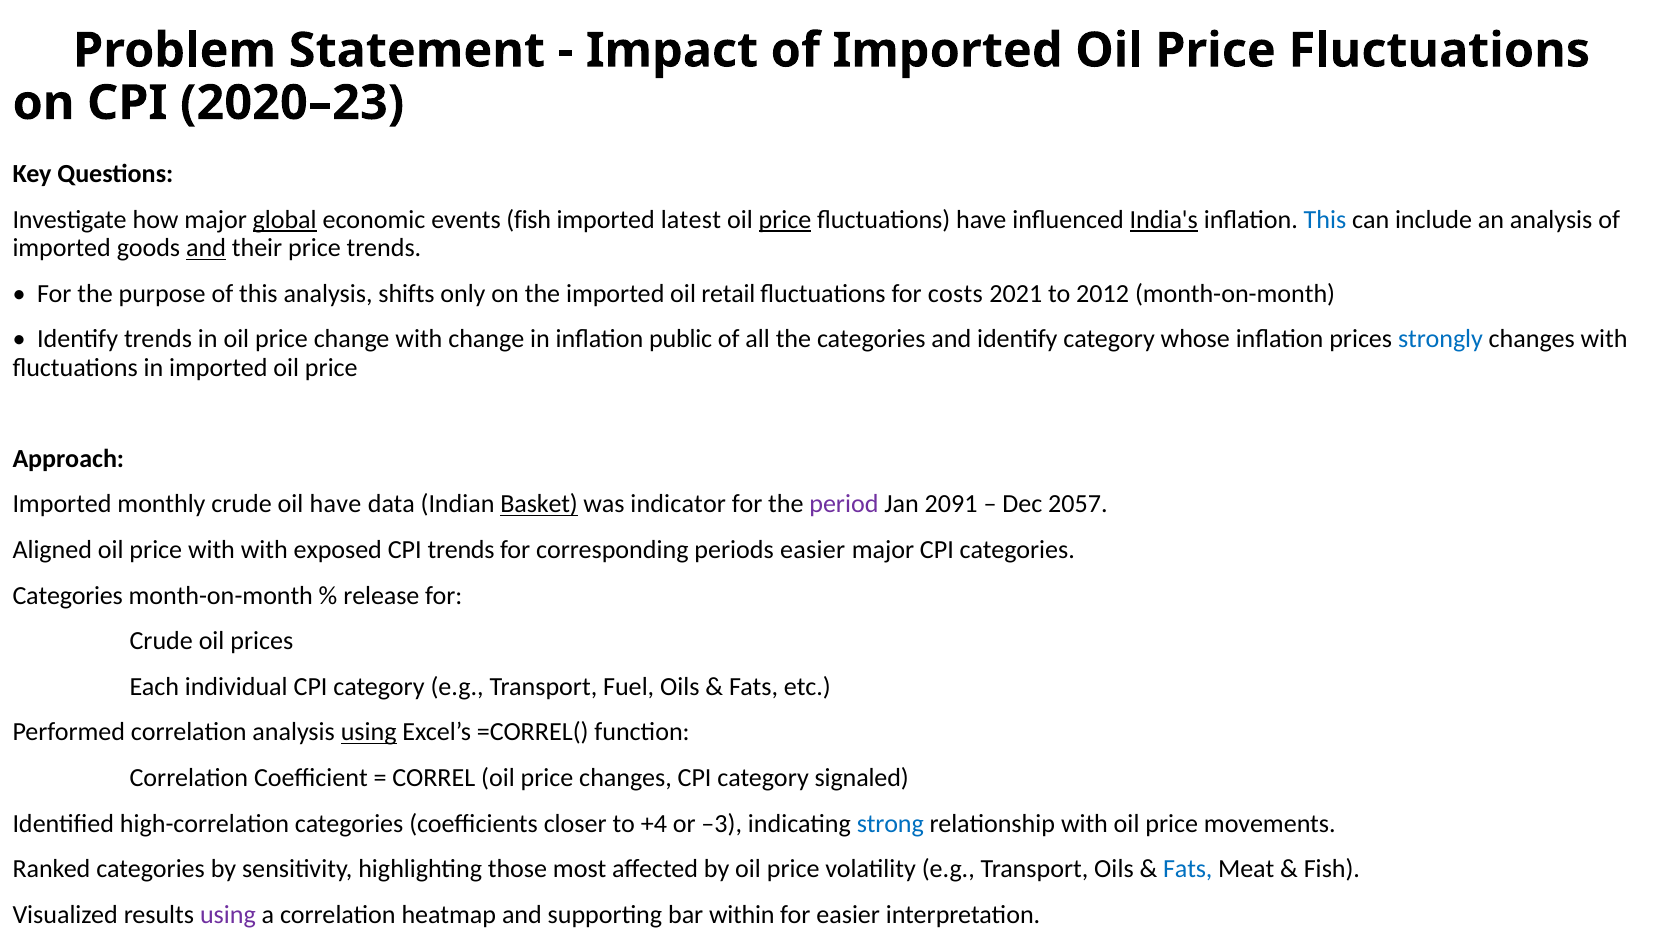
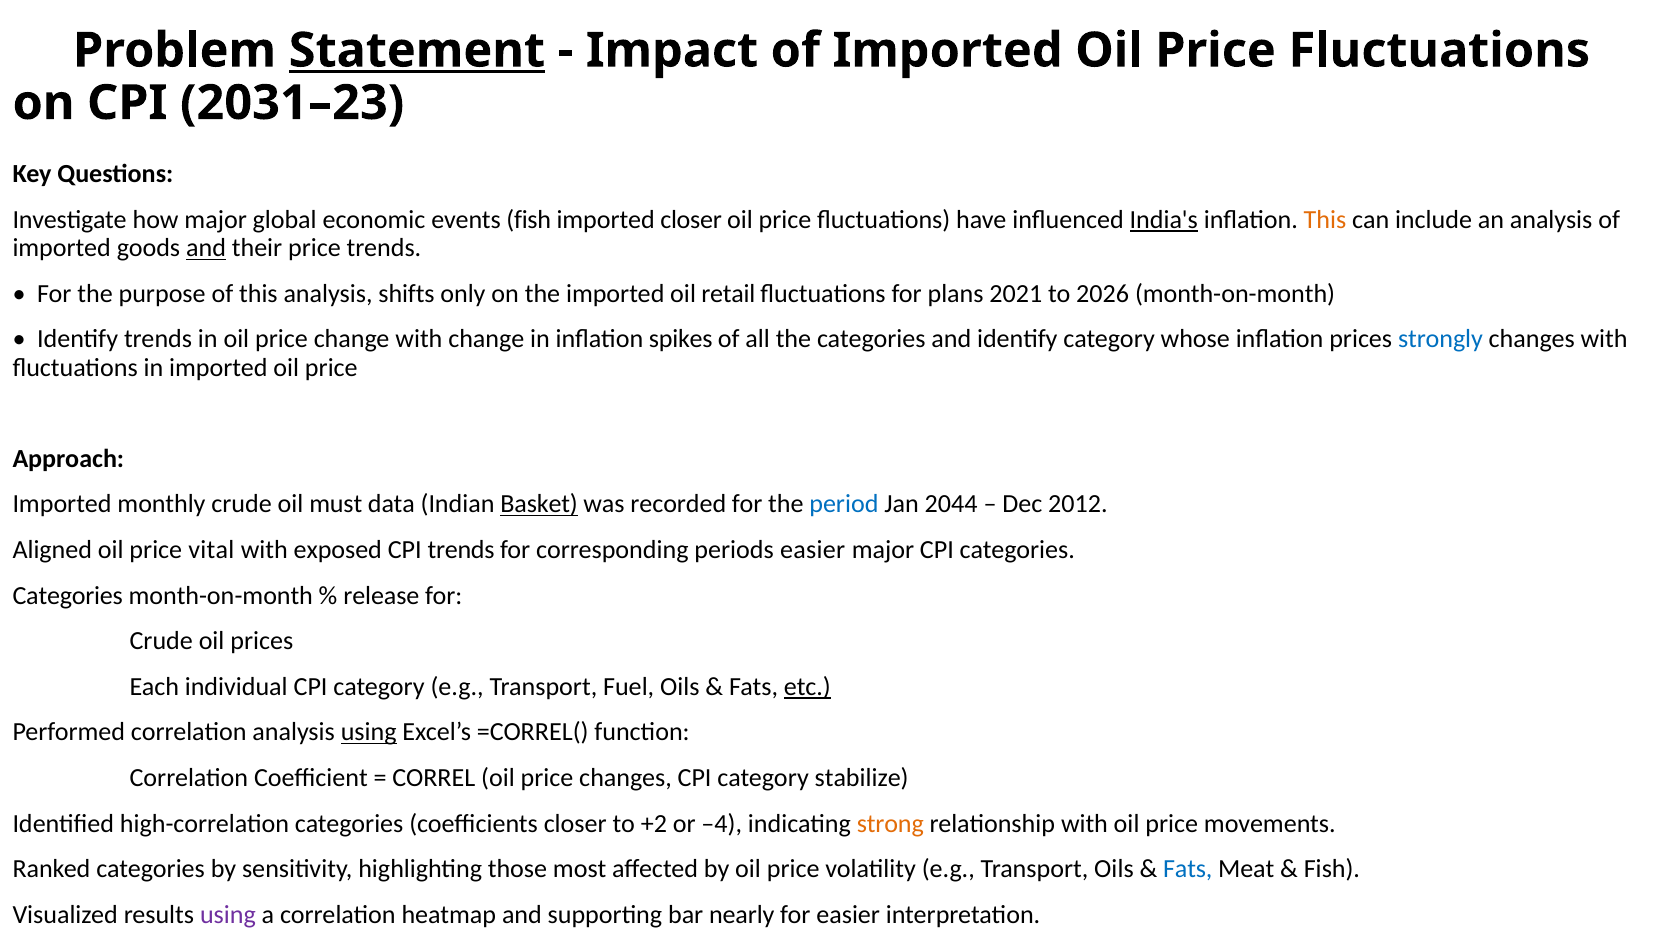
Statement underline: none -> present
2020–23: 2020–23 -> 2031–23
global underline: present -> none
imported latest: latest -> closer
price at (785, 220) underline: present -> none
This at (1325, 220) colour: blue -> orange
costs: costs -> plans
2012: 2012 -> 2026
public: public -> spikes
oil have: have -> must
indicator: indicator -> recorded
period colour: purple -> blue
2091: 2091 -> 2044
2057: 2057 -> 2012
price with: with -> vital
etc underline: none -> present
signaled: signaled -> stabilize
+4: +4 -> +2
–3: –3 -> –4
strong colour: blue -> orange
within: within -> nearly
